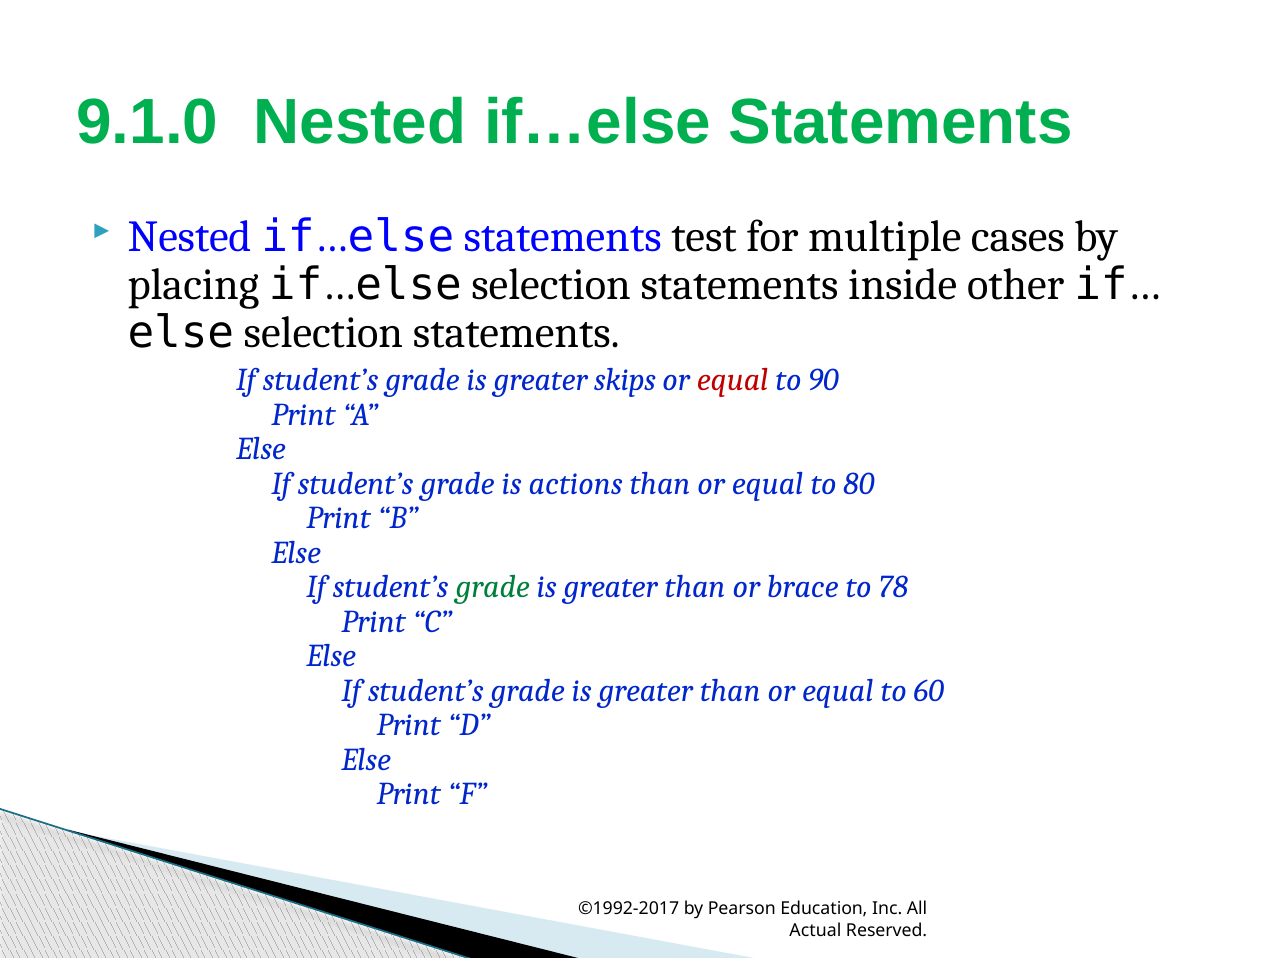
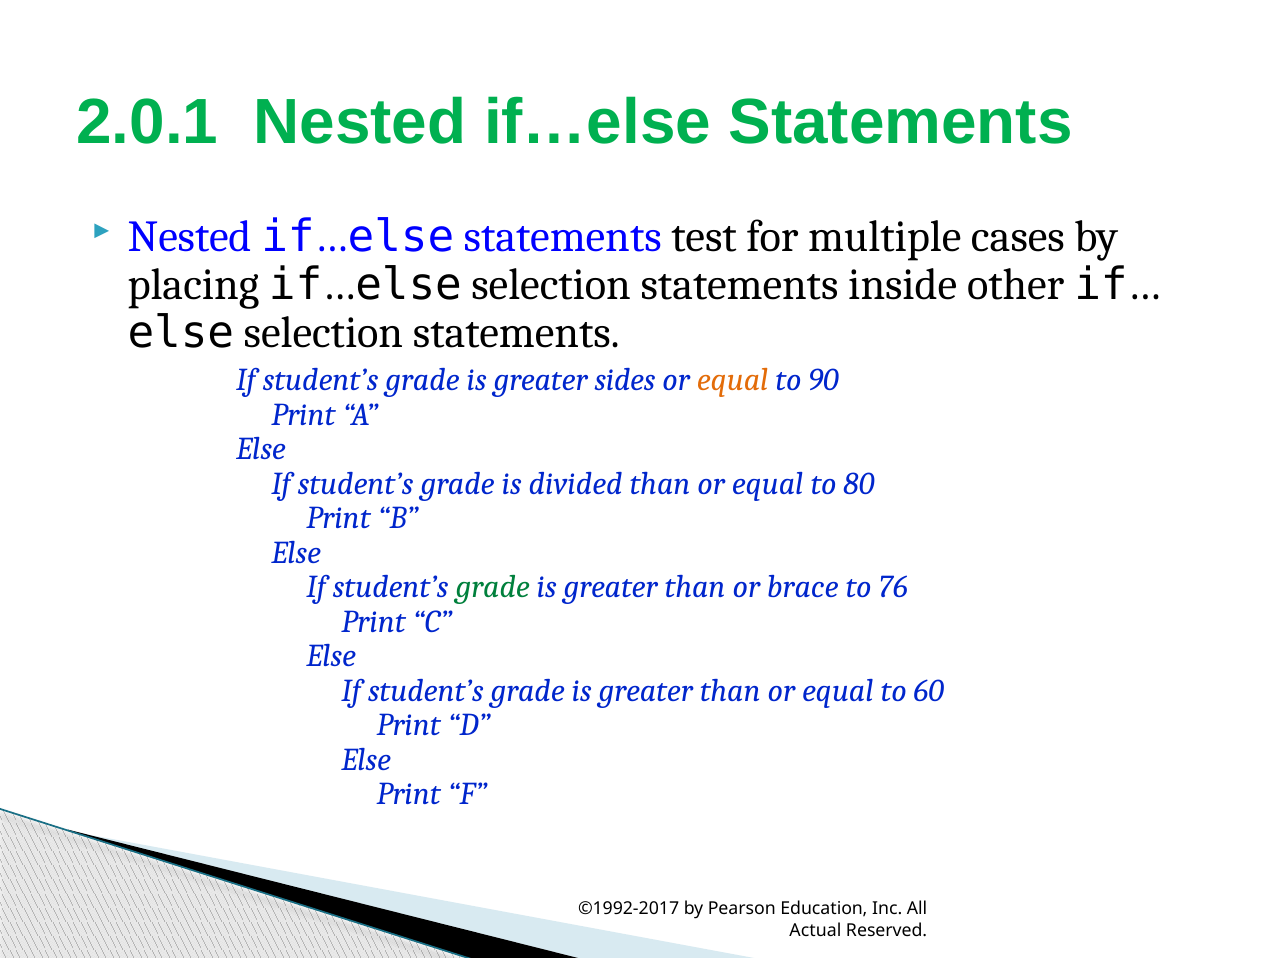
9.1.0: 9.1.0 -> 2.0.1
skips: skips -> sides
equal at (733, 380) colour: red -> orange
actions: actions -> divided
78: 78 -> 76
